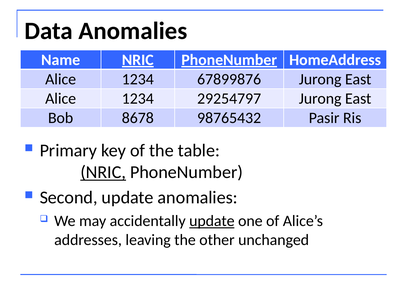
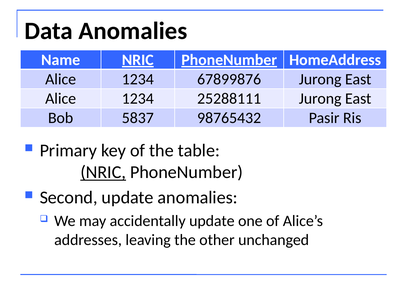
29254797: 29254797 -> 25288111
8678: 8678 -> 5837
update at (212, 221) underline: present -> none
